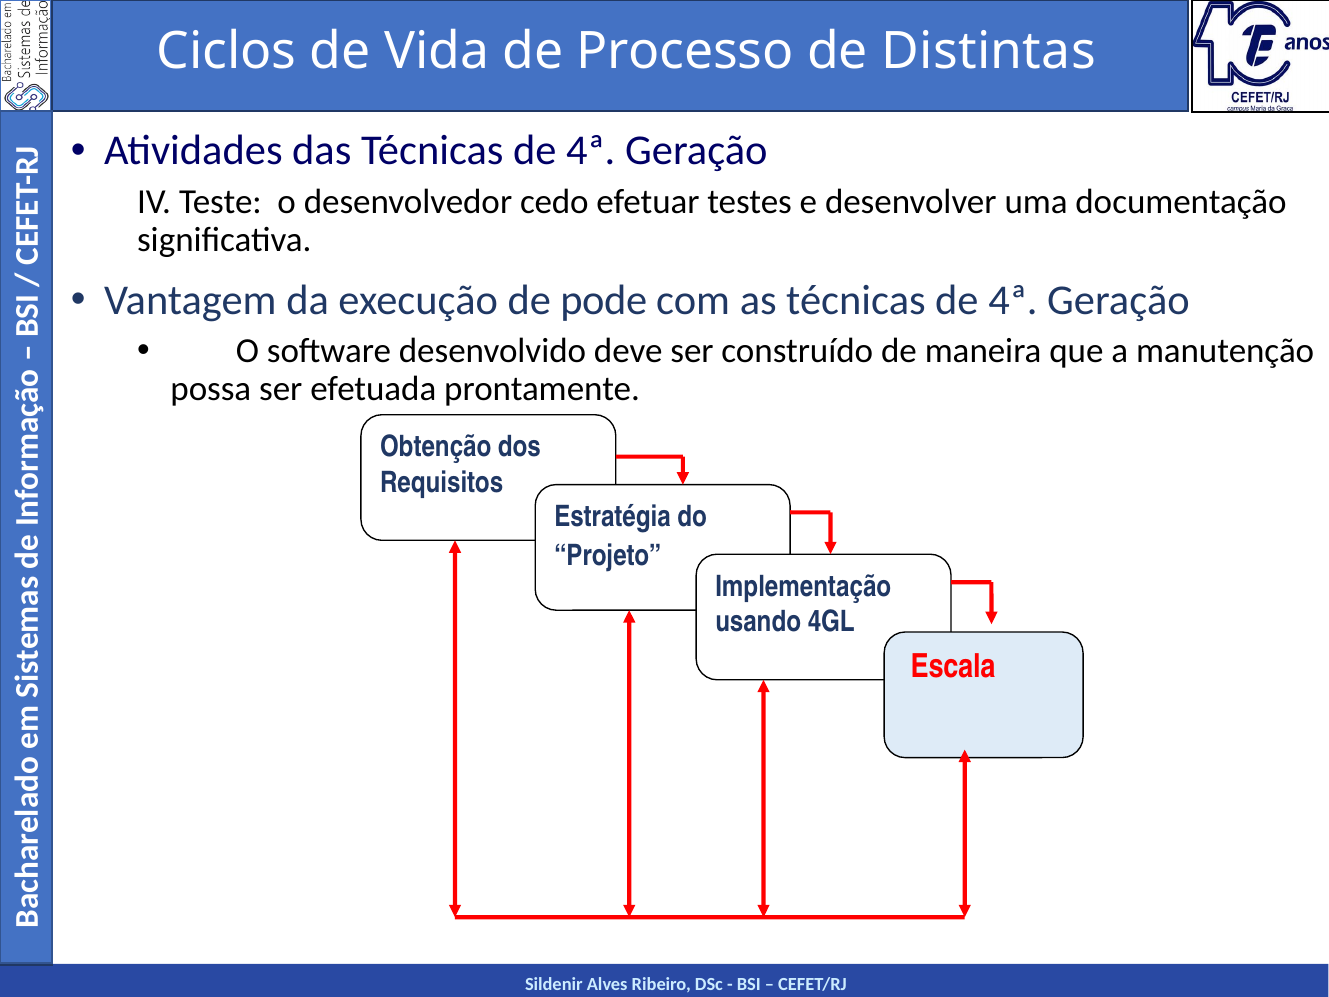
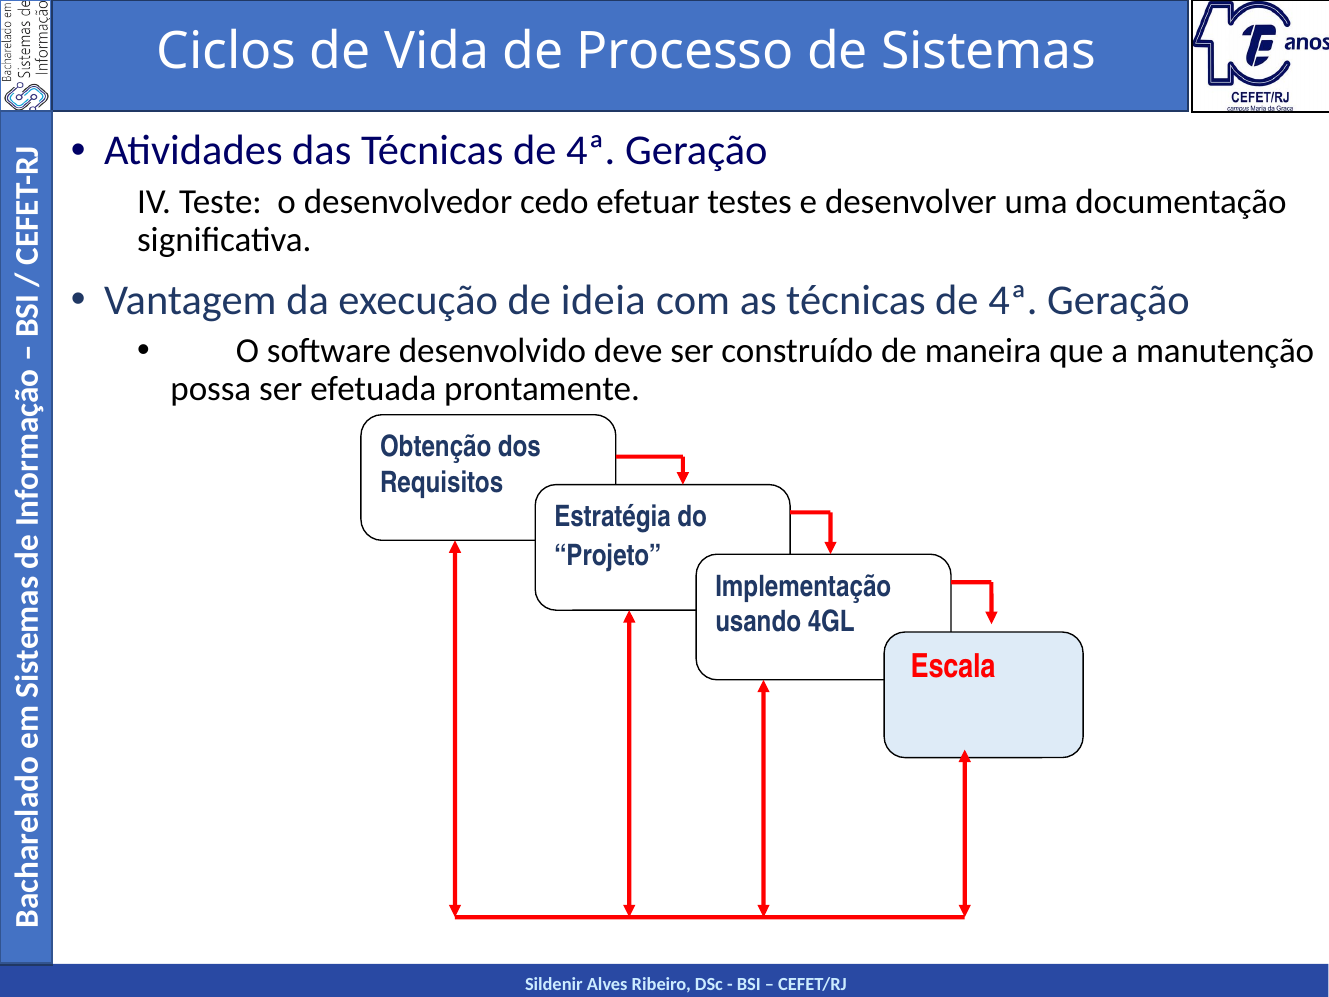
Distintas: Distintas -> Sistemas
pode: pode -> ideia
